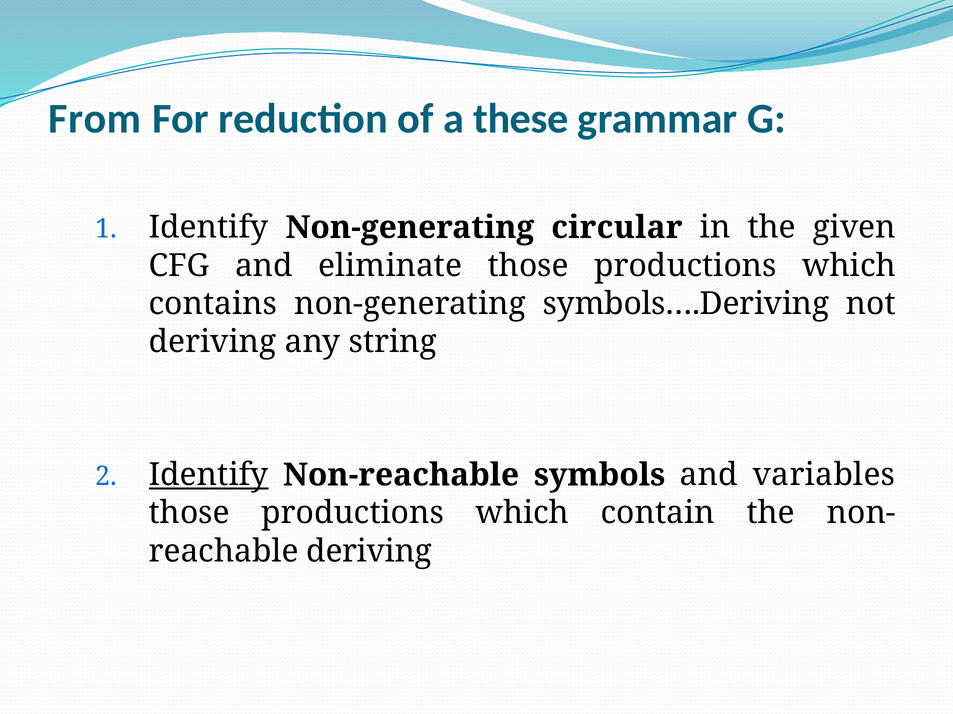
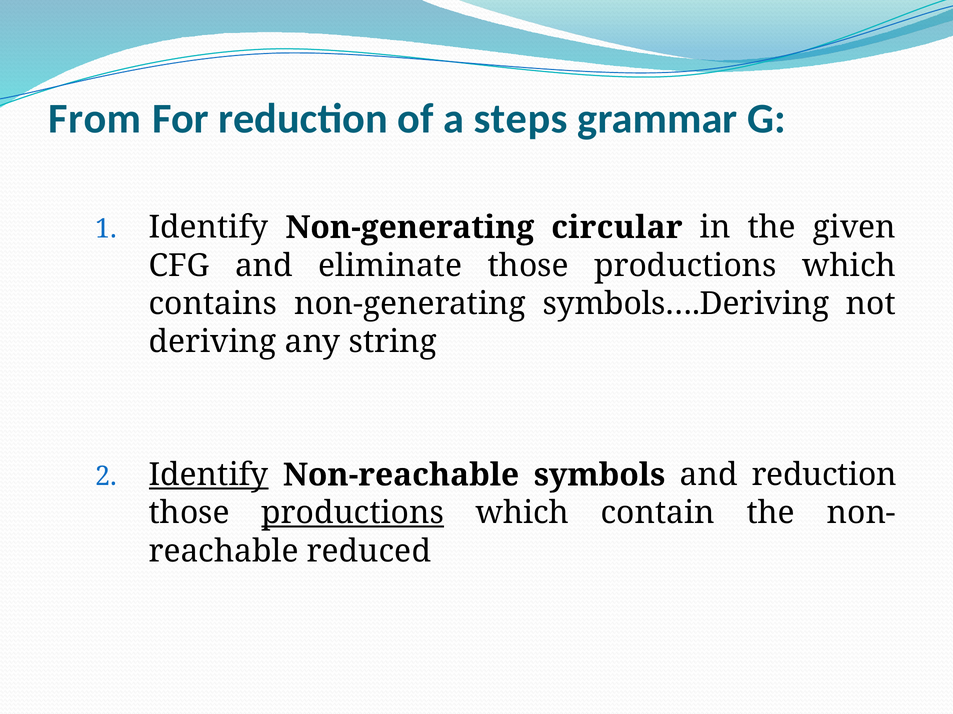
these: these -> steps
and variables: variables -> reduction
productions at (353, 514) underline: none -> present
deriving at (369, 552): deriving -> reduced
